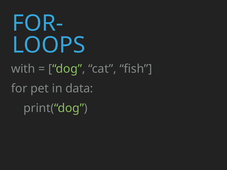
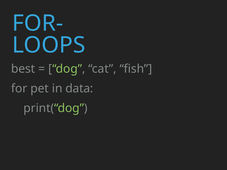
with: with -> best
